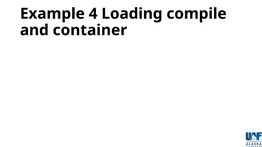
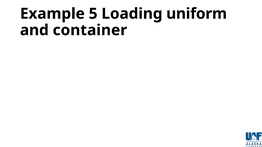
4: 4 -> 5
compile: compile -> uniform
